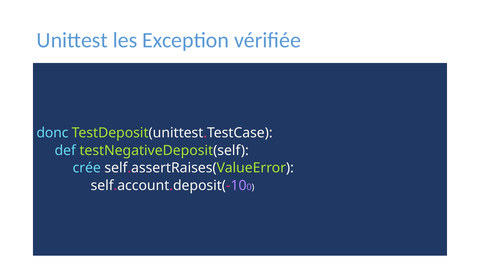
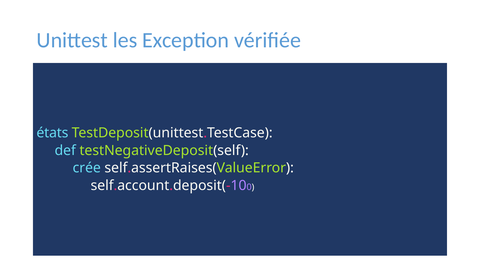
donc: donc -> états
